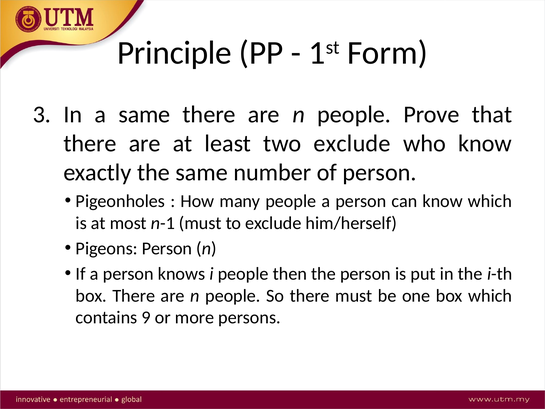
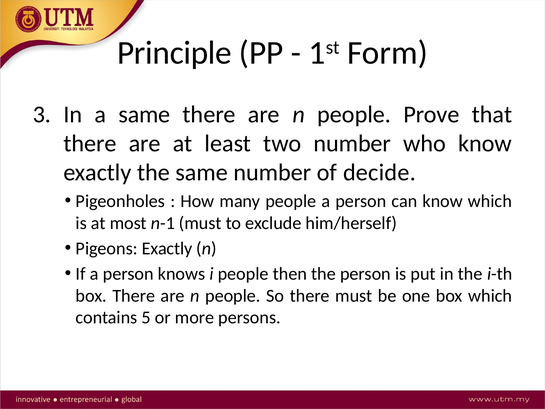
two exclude: exclude -> number
of person: person -> decide
Pigeons Person: Person -> Exactly
9: 9 -> 5
